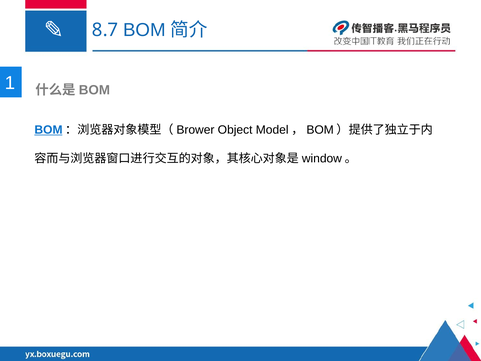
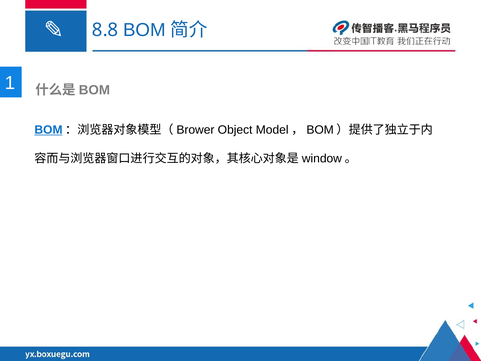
8.7: 8.7 -> 8.8
